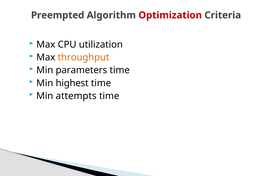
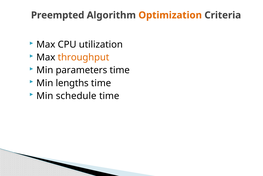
Optimization colour: red -> orange
highest: highest -> lengths
attempts: attempts -> schedule
